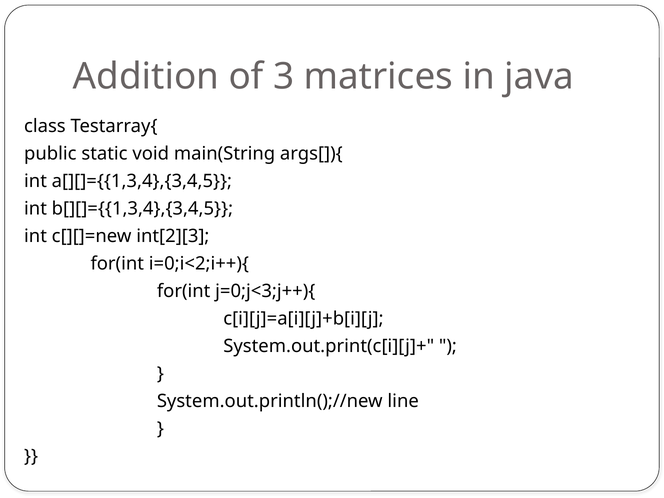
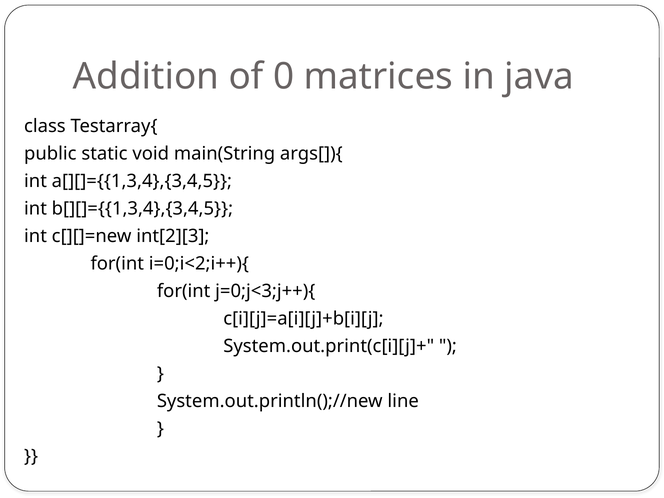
3: 3 -> 0
